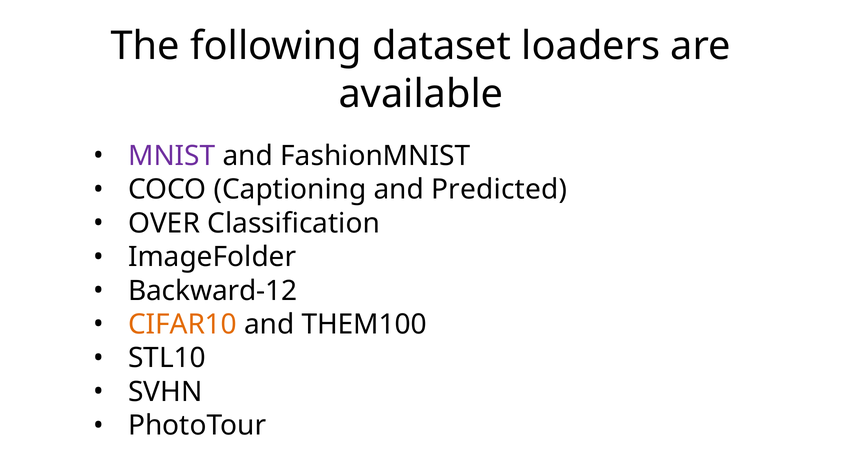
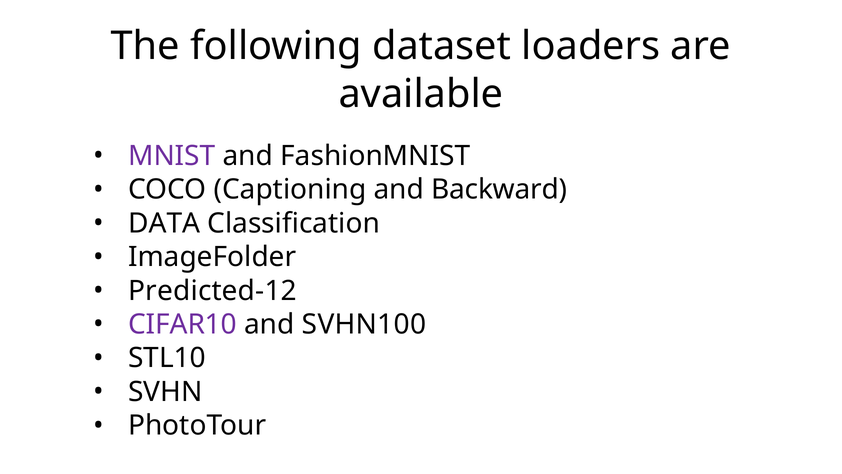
Predicted: Predicted -> Backward
OVER: OVER -> DATA
Backward-12: Backward-12 -> Predicted-12
CIFAR10 colour: orange -> purple
THEM100: THEM100 -> SVHN100
